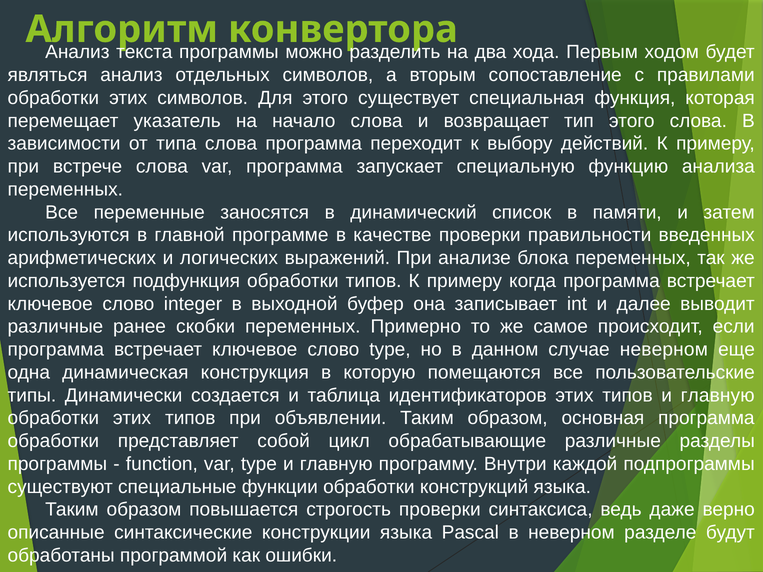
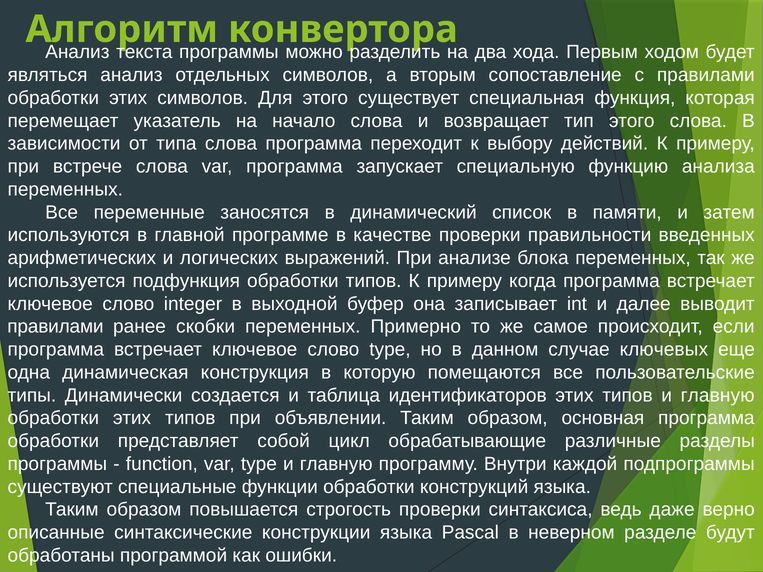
различные at (55, 327): различные -> правилами
случае неверном: неверном -> ключевых
